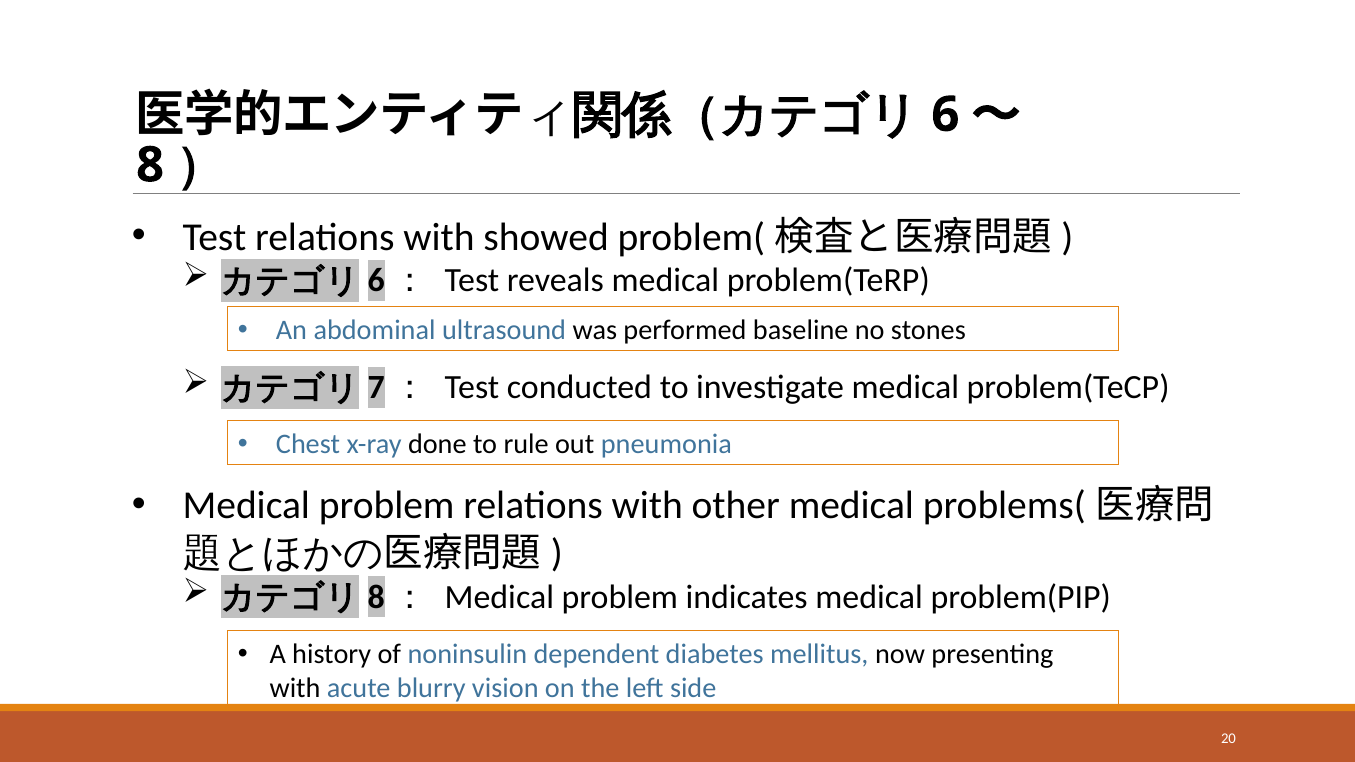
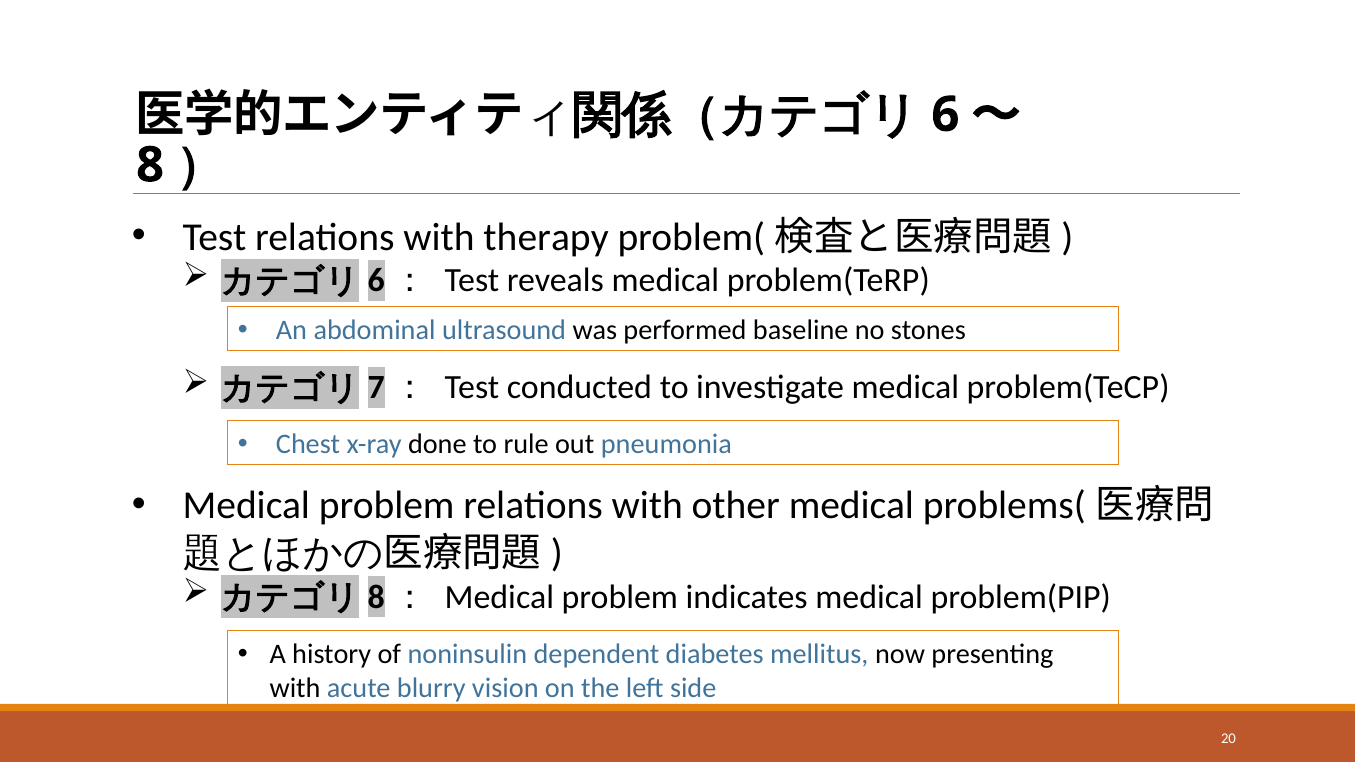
showed: showed -> therapy
